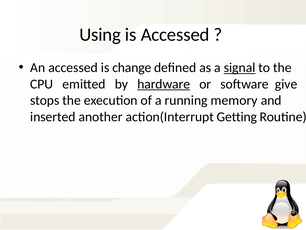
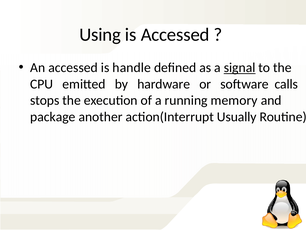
change: change -> handle
hardware underline: present -> none
give: give -> calls
inserted: inserted -> package
Getting: Getting -> Usually
